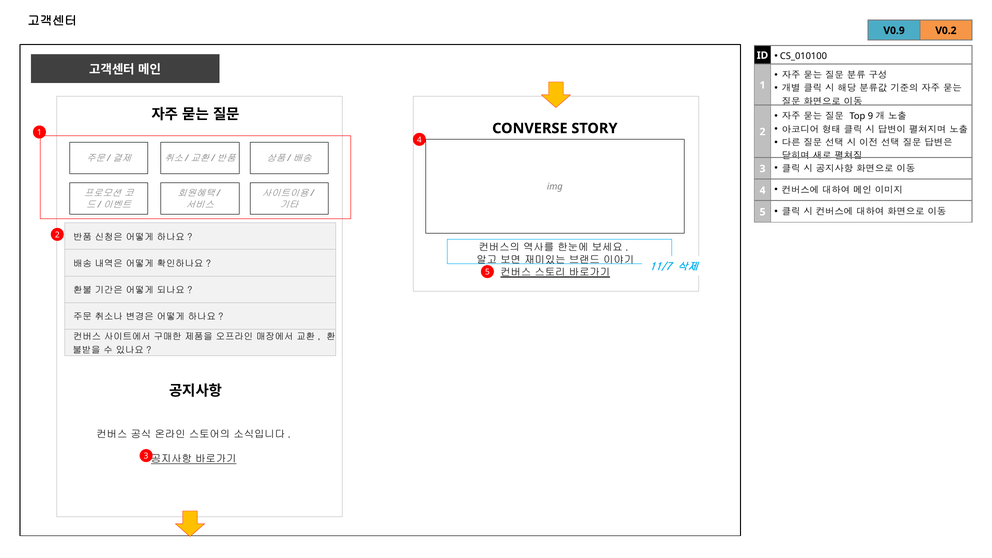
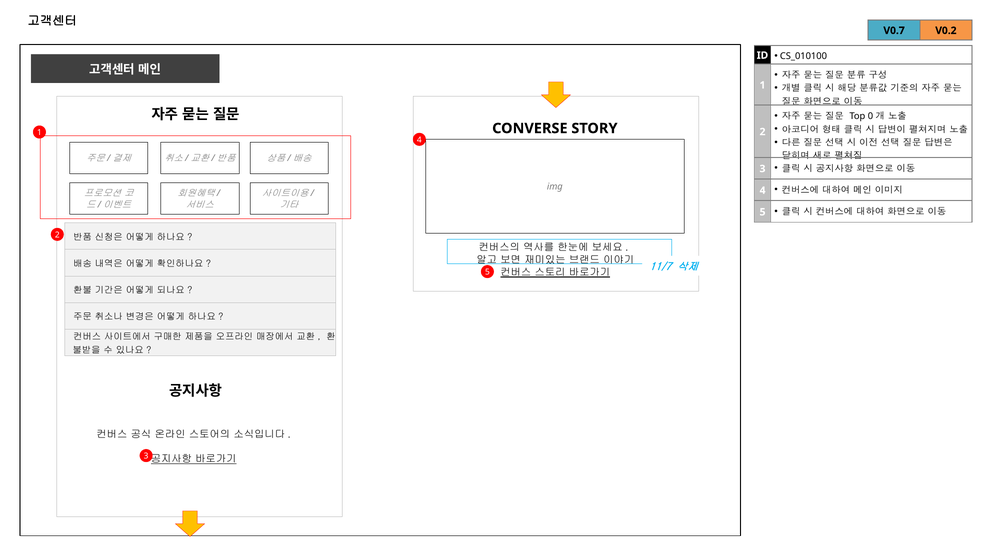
V0.9: V0.9 -> V0.7
9: 9 -> 0
